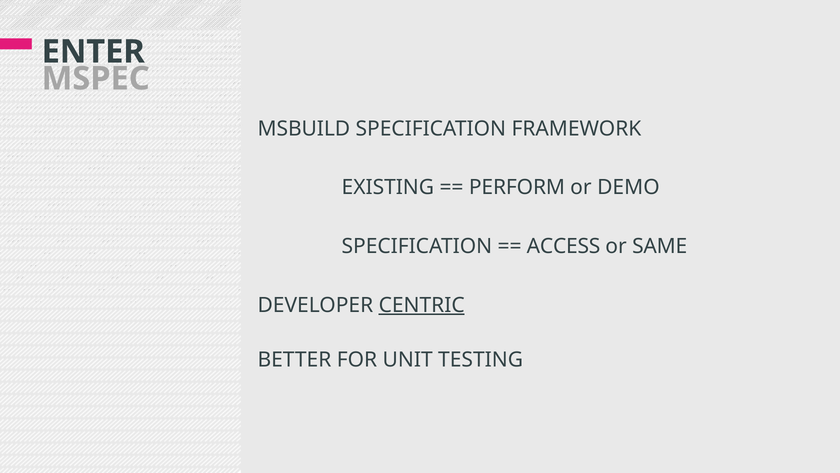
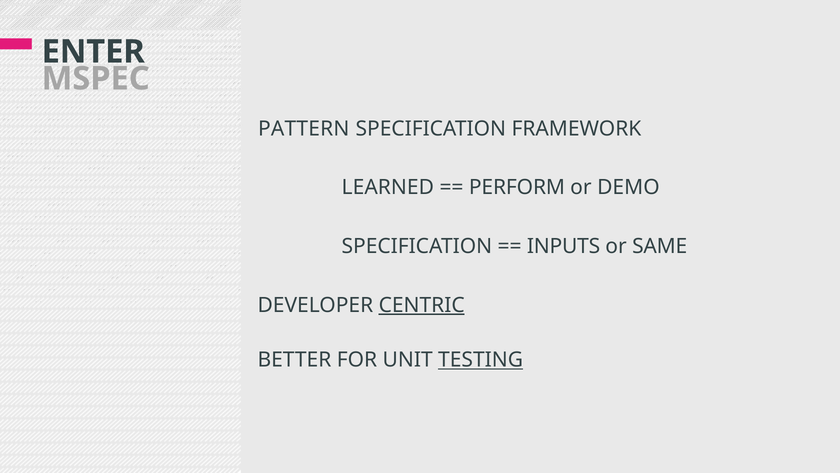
MSBUILD: MSBUILD -> PATTERN
EXISTING: EXISTING -> LEARNED
ACCESS: ACCESS -> INPUTS
TESTING underline: none -> present
